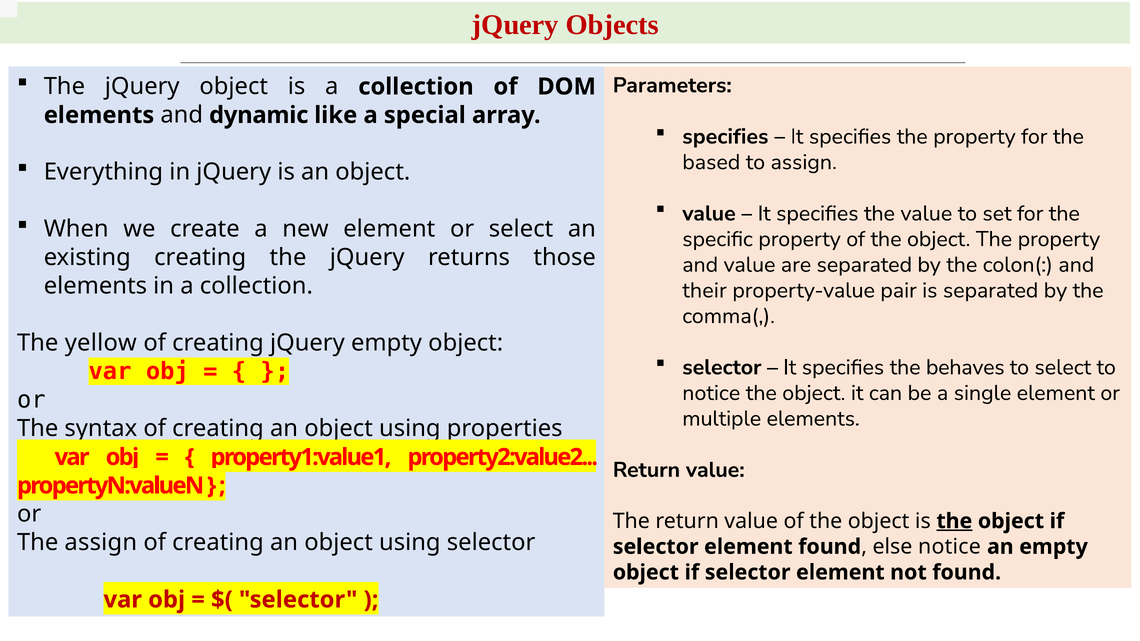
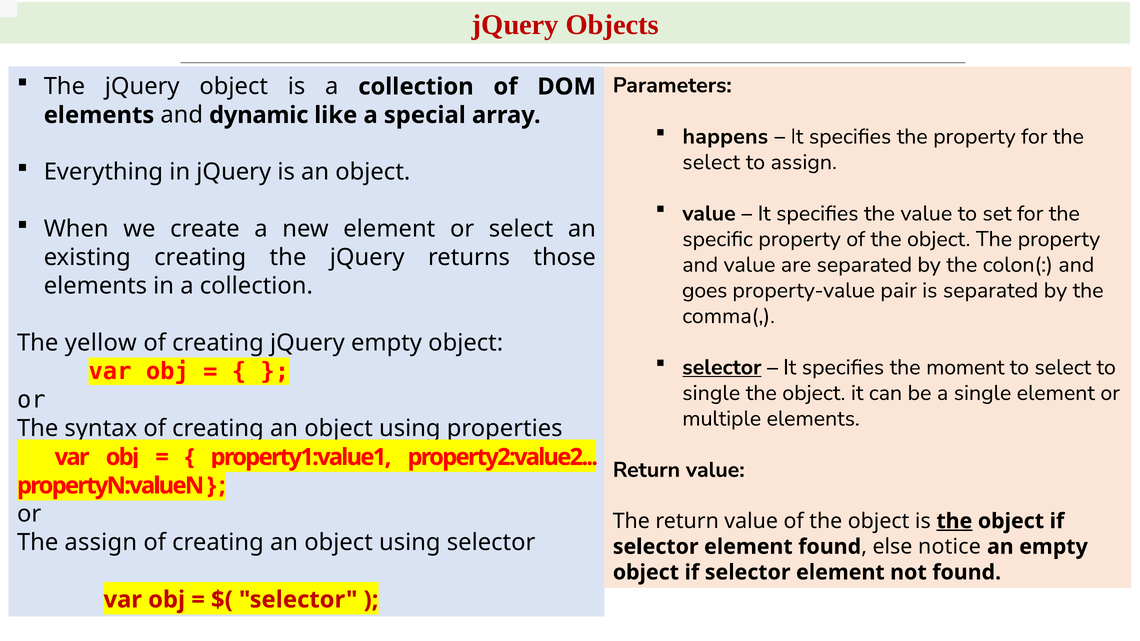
specifies at (725, 137): specifies -> happens
based at (711, 162): based -> select
their: their -> goes
selector at (722, 367) underline: none -> present
behaves: behaves -> moment
notice at (711, 393): notice -> single
